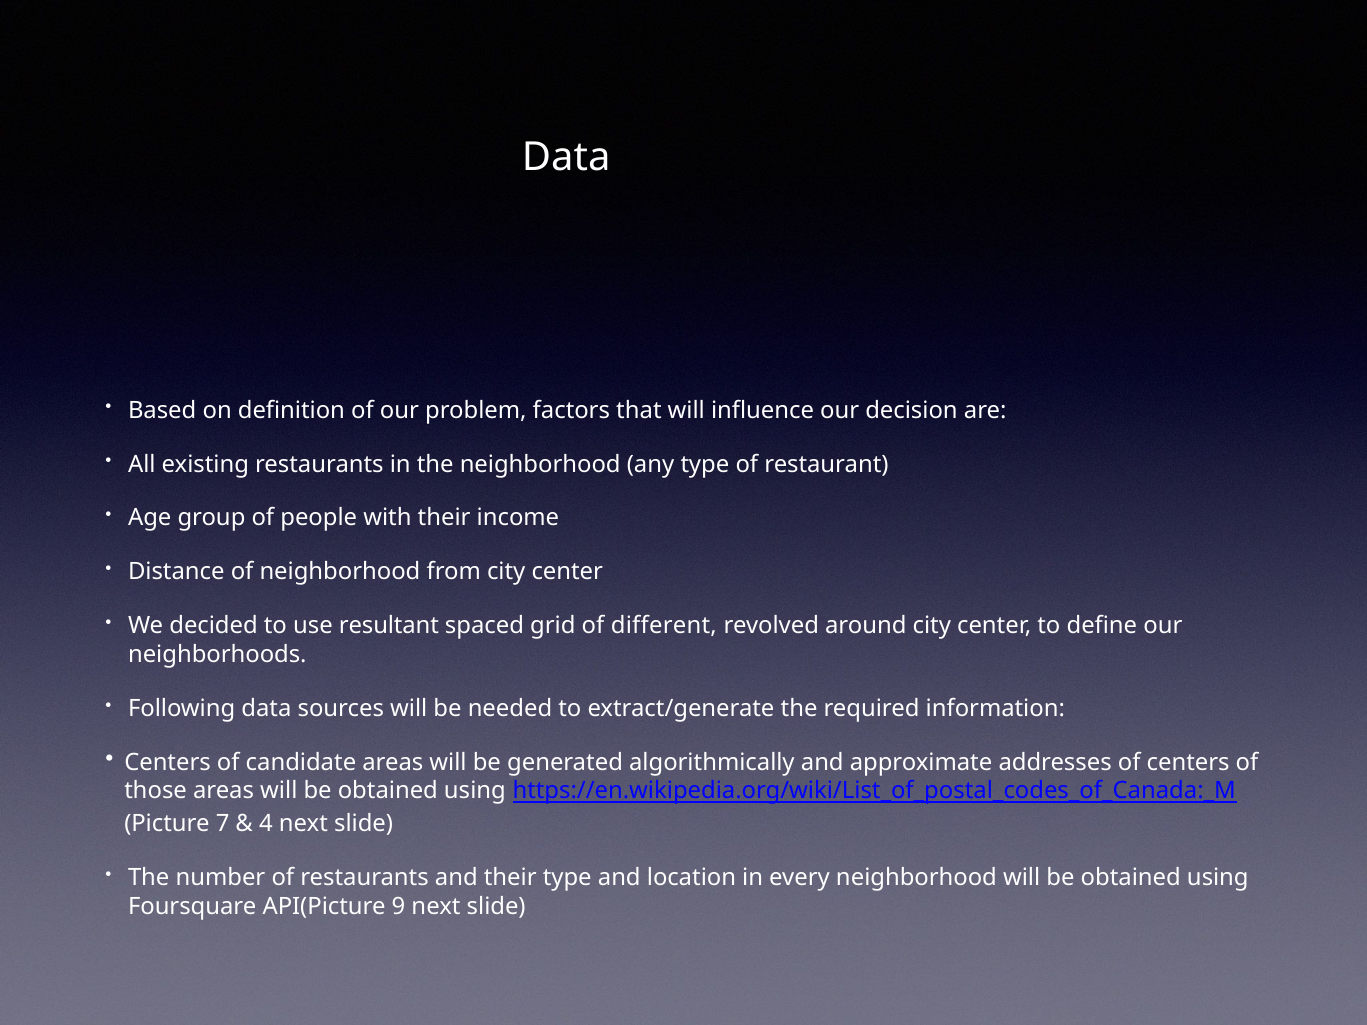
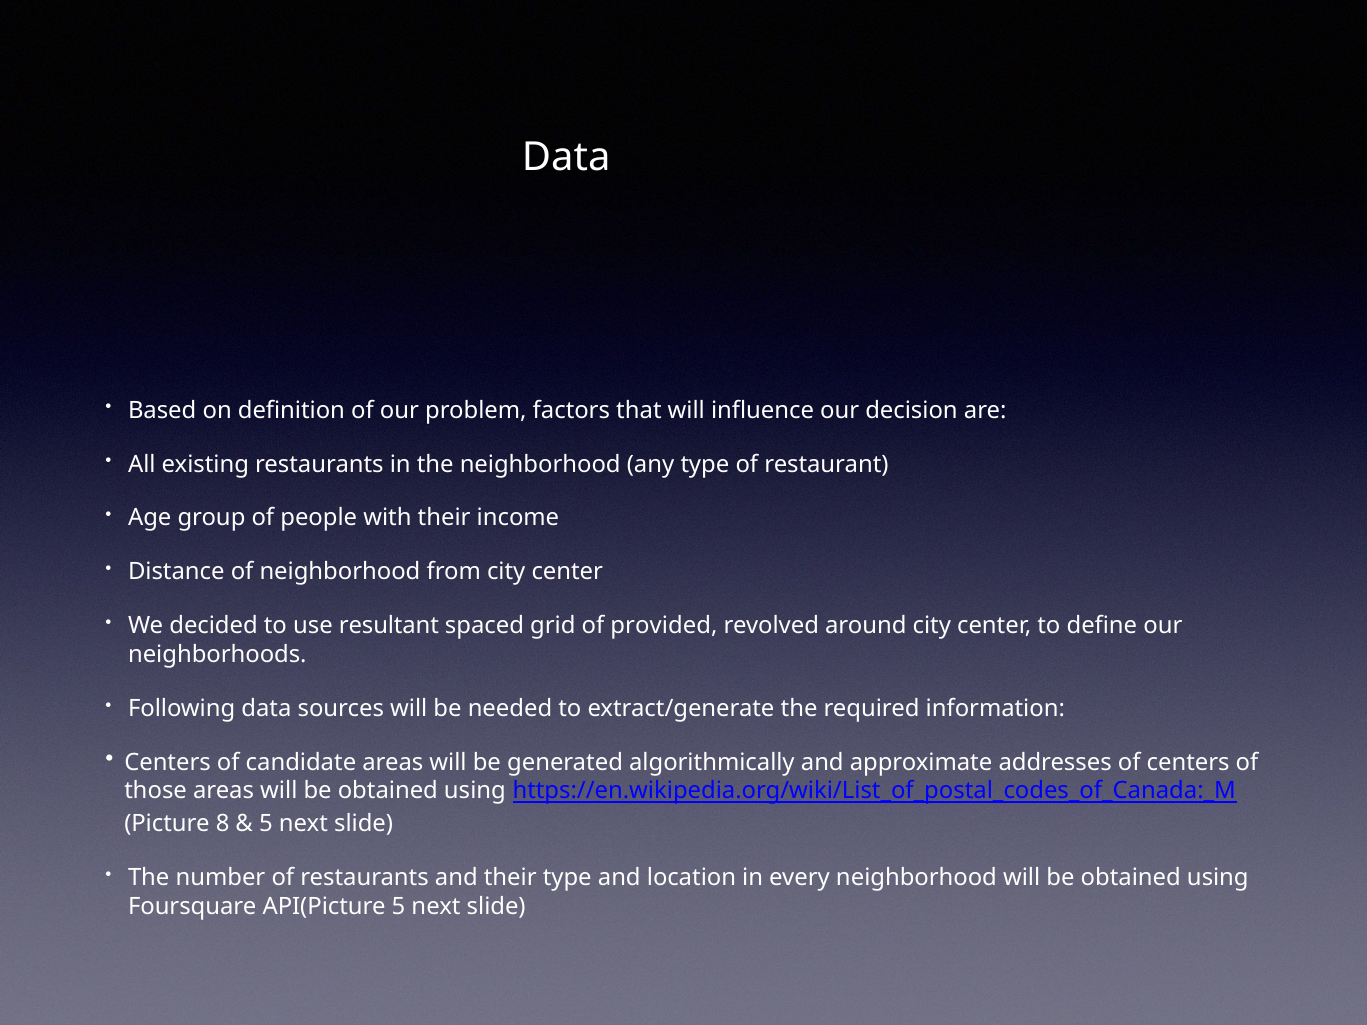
different: different -> provided
7: 7 -> 8
4 at (266, 824): 4 -> 5
API(Picture 9: 9 -> 5
